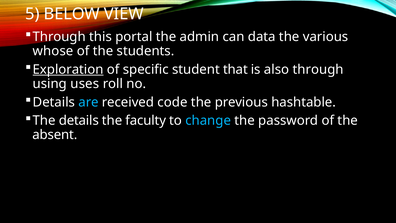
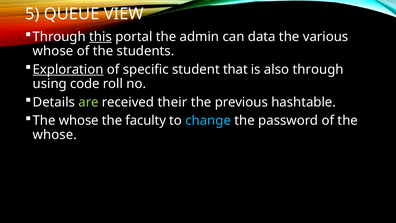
BELOW: BELOW -> QUEUE
this underline: none -> present
uses: uses -> code
are colour: light blue -> light green
code: code -> their
details at (79, 120): details -> whose
absent at (55, 135): absent -> whose
